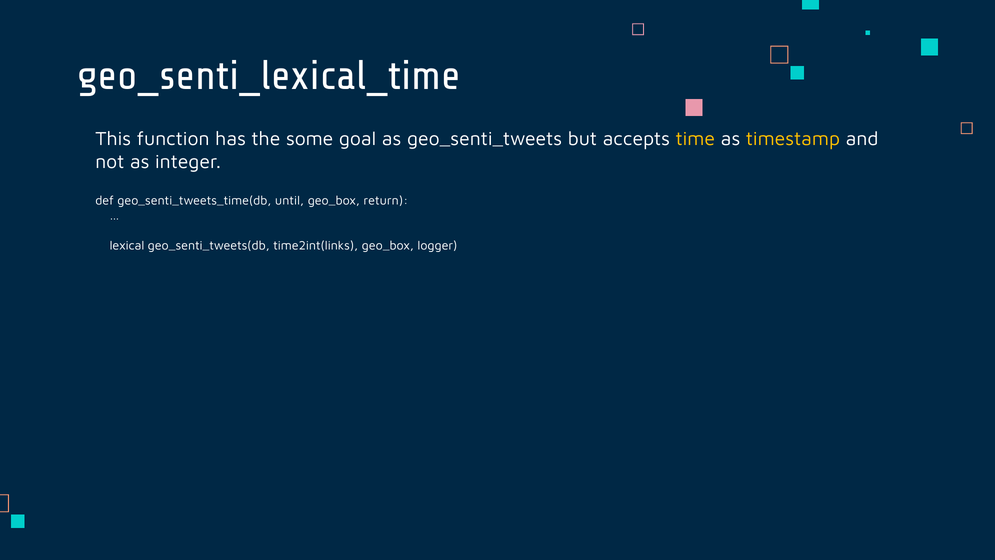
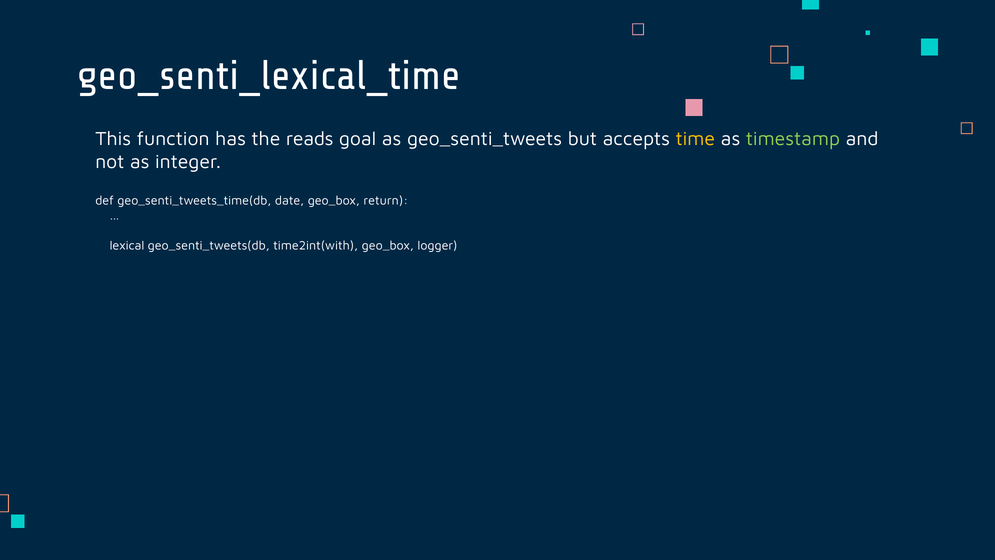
some: some -> reads
timestamp colour: yellow -> light green
until: until -> date
time2int(links: time2int(links -> time2int(with
